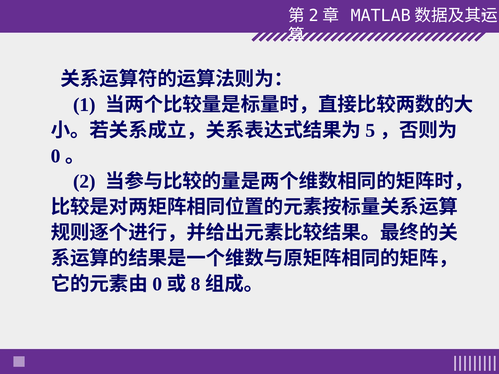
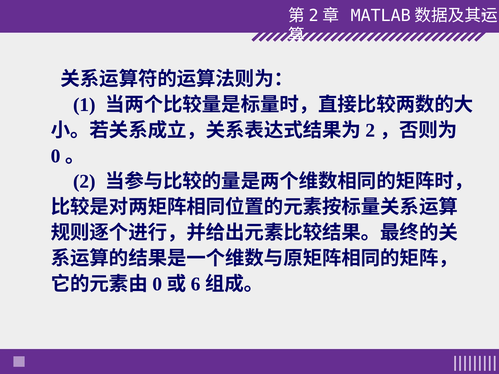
5 at (370, 130): 5 -> 2
8: 8 -> 6
